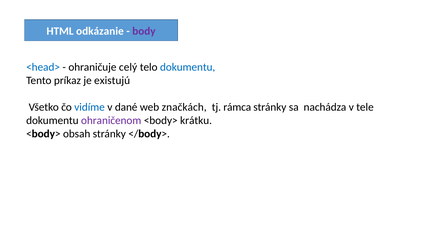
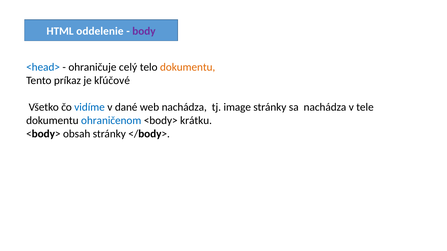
odkázanie: odkázanie -> oddelenie
dokumentu at (188, 67) colour: blue -> orange
existujú: existujú -> kľúčové
web značkách: značkách -> nachádza
rámca: rámca -> image
ohraničenom colour: purple -> blue
